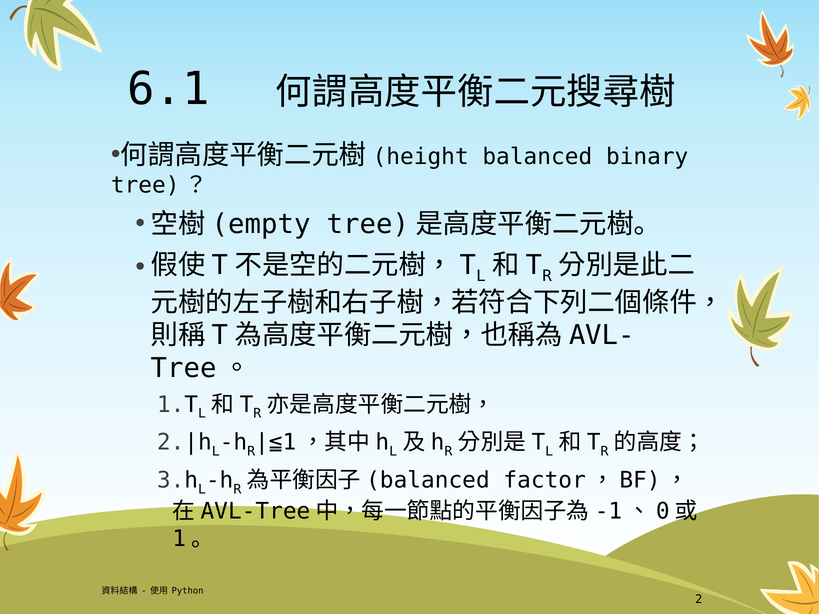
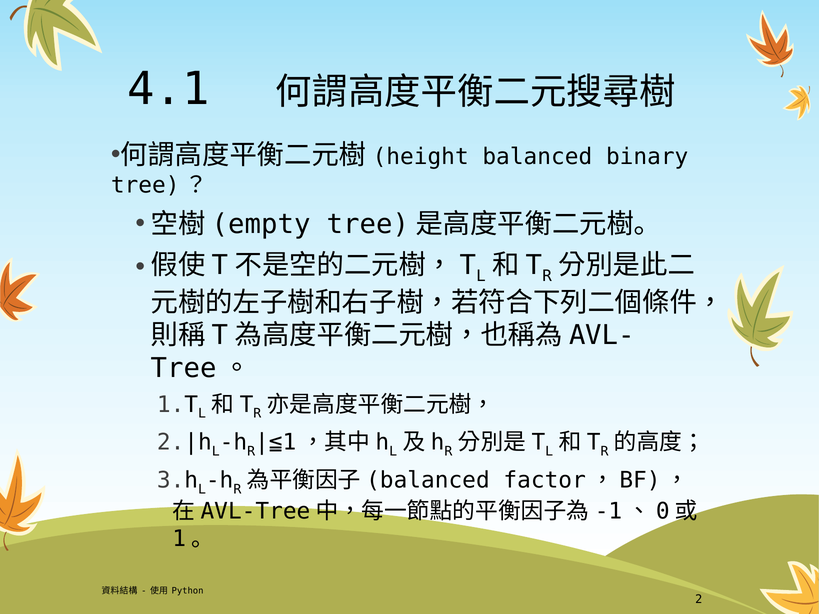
6.1: 6.1 -> 4.1
